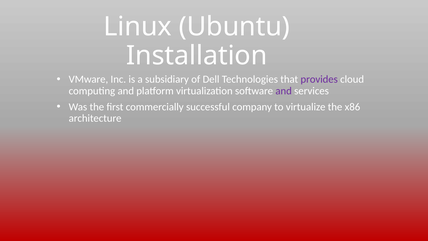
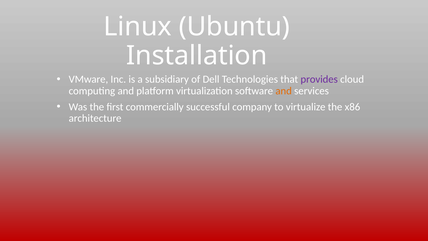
and at (284, 91) colour: purple -> orange
